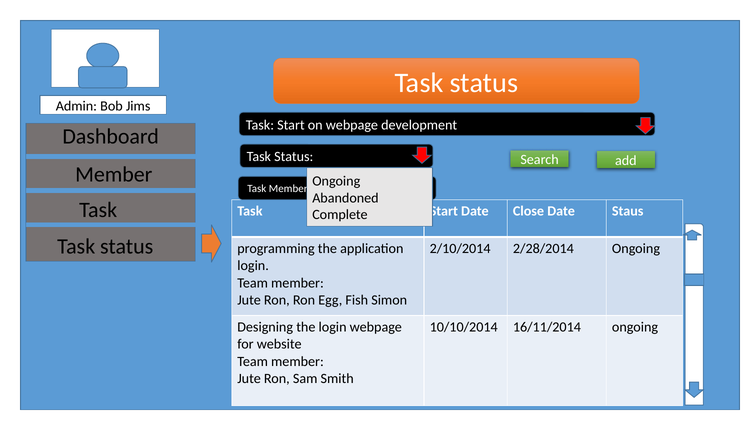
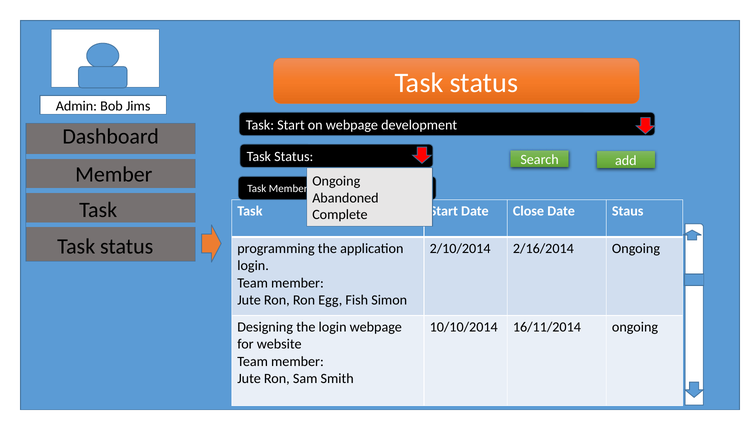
2/28/2014: 2/28/2014 -> 2/16/2014
